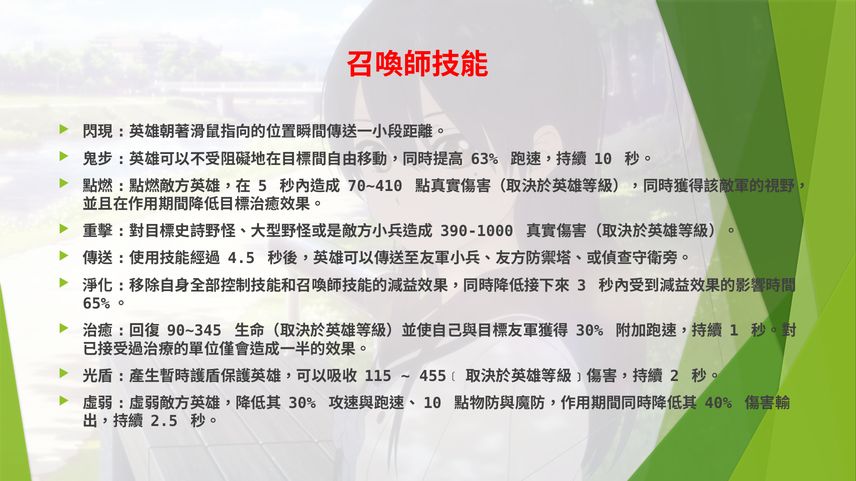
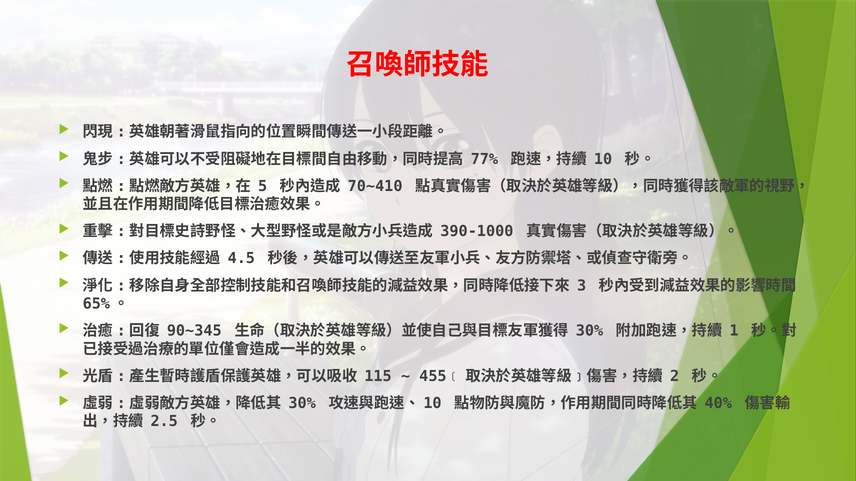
63%: 63% -> 77%
